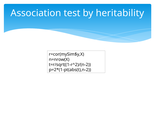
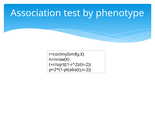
heritability: heritability -> phenotype
